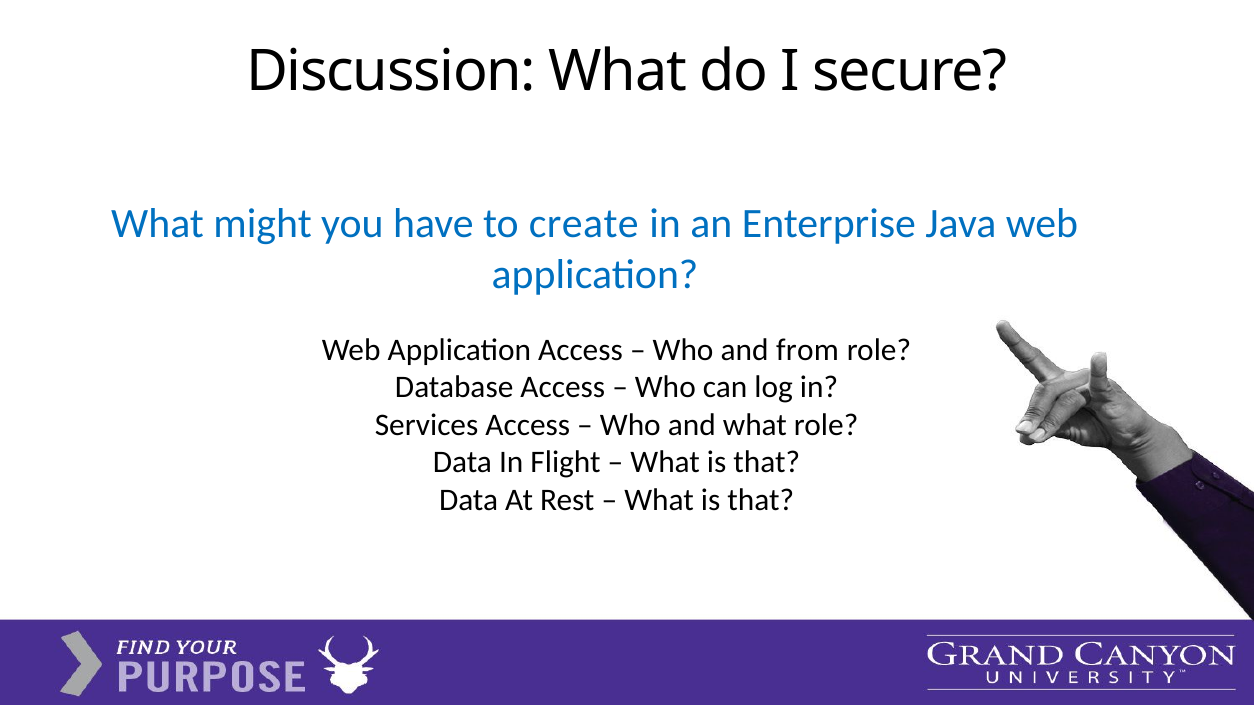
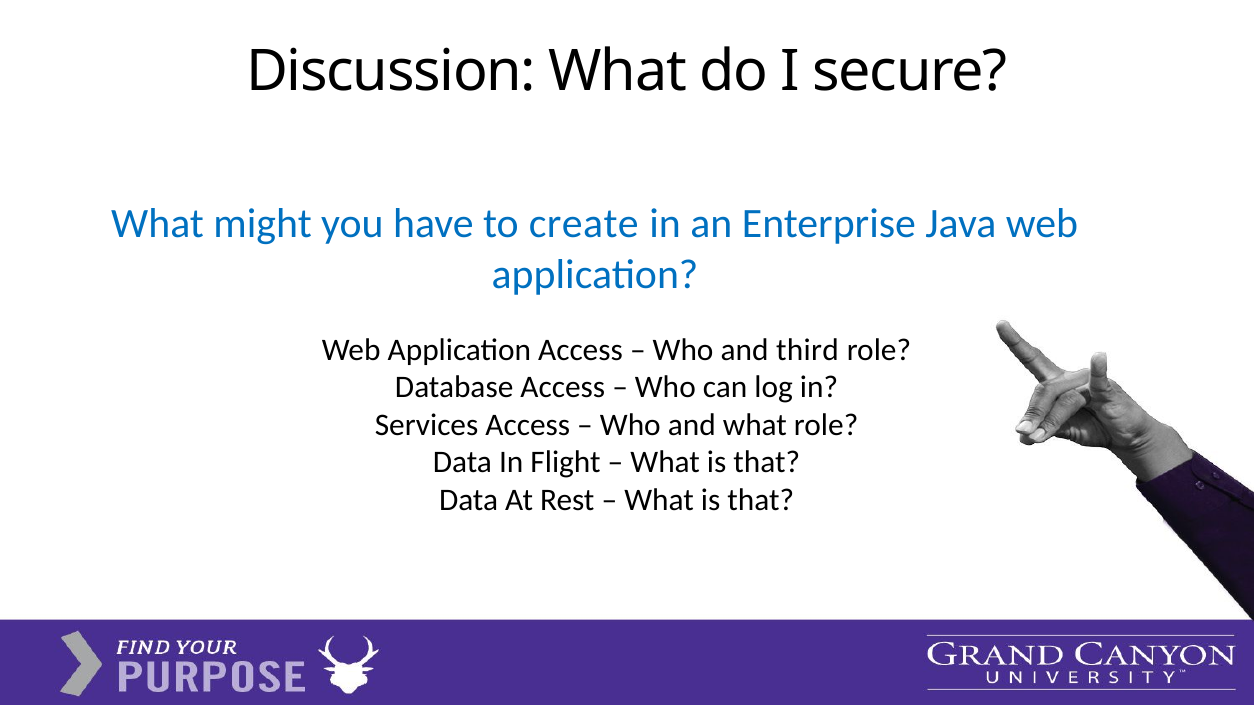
from: from -> third
